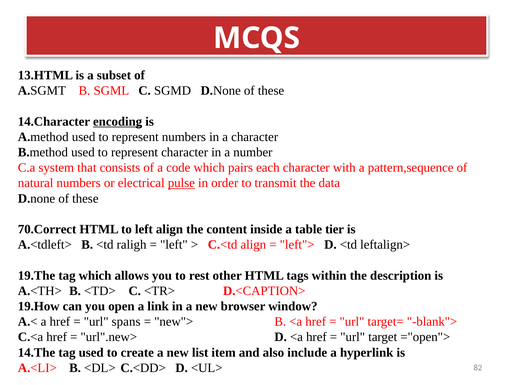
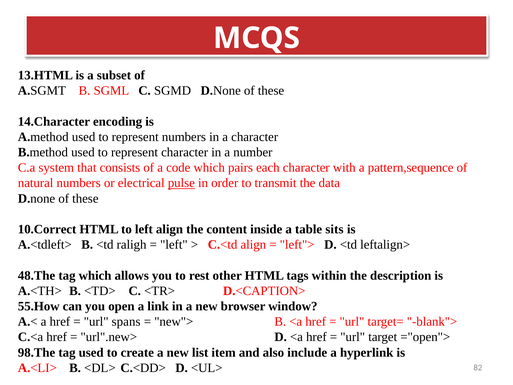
encoding underline: present -> none
70.Correct: 70.Correct -> 10.Correct
tier: tier -> sits
19.The: 19.The -> 48.The
19.How: 19.How -> 55.How
14.The: 14.The -> 98.The
